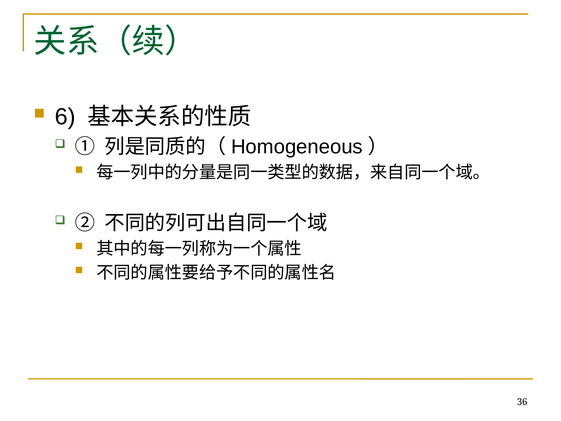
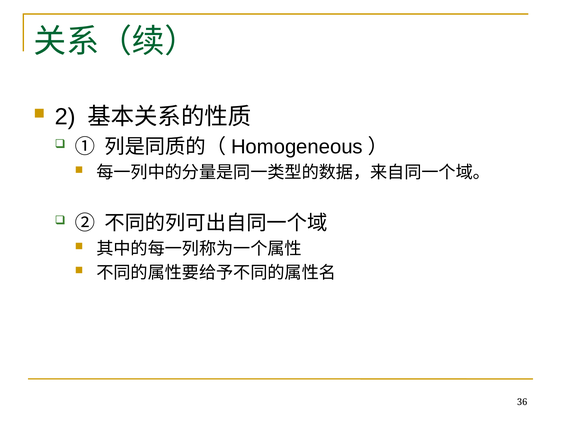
6: 6 -> 2
